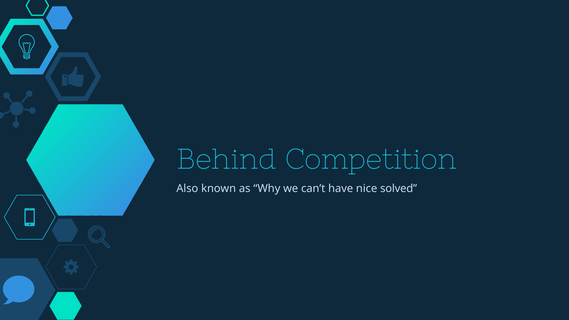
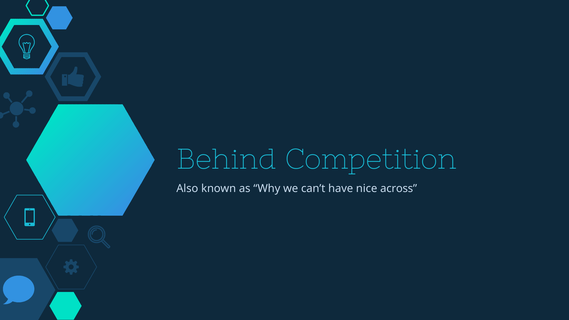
solved: solved -> across
